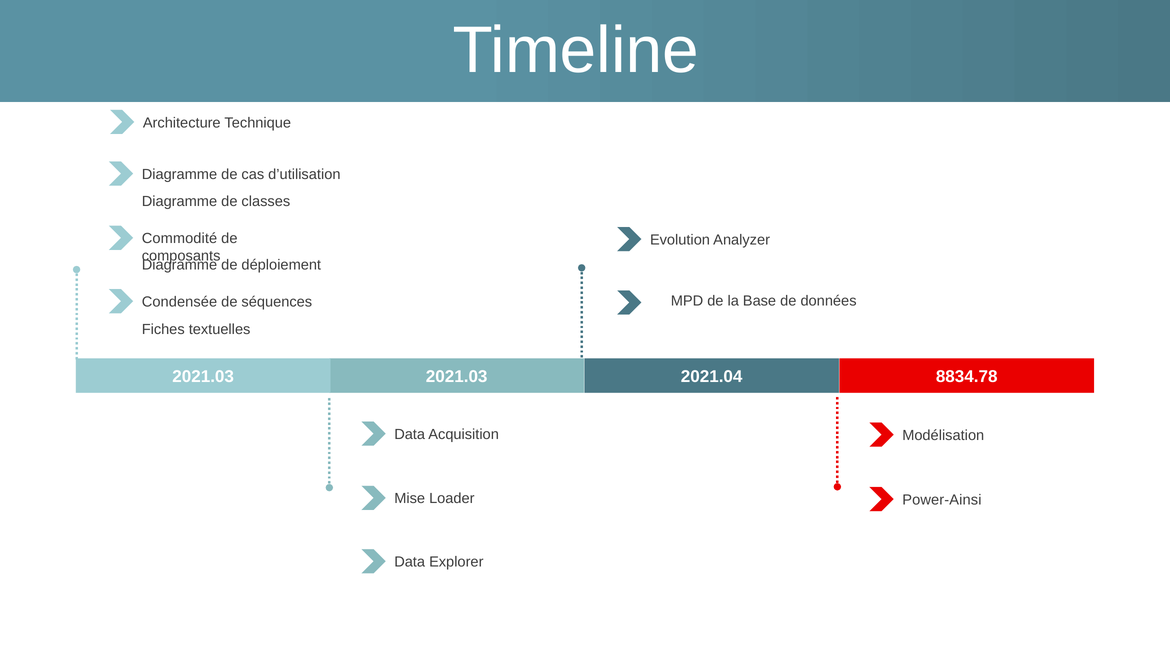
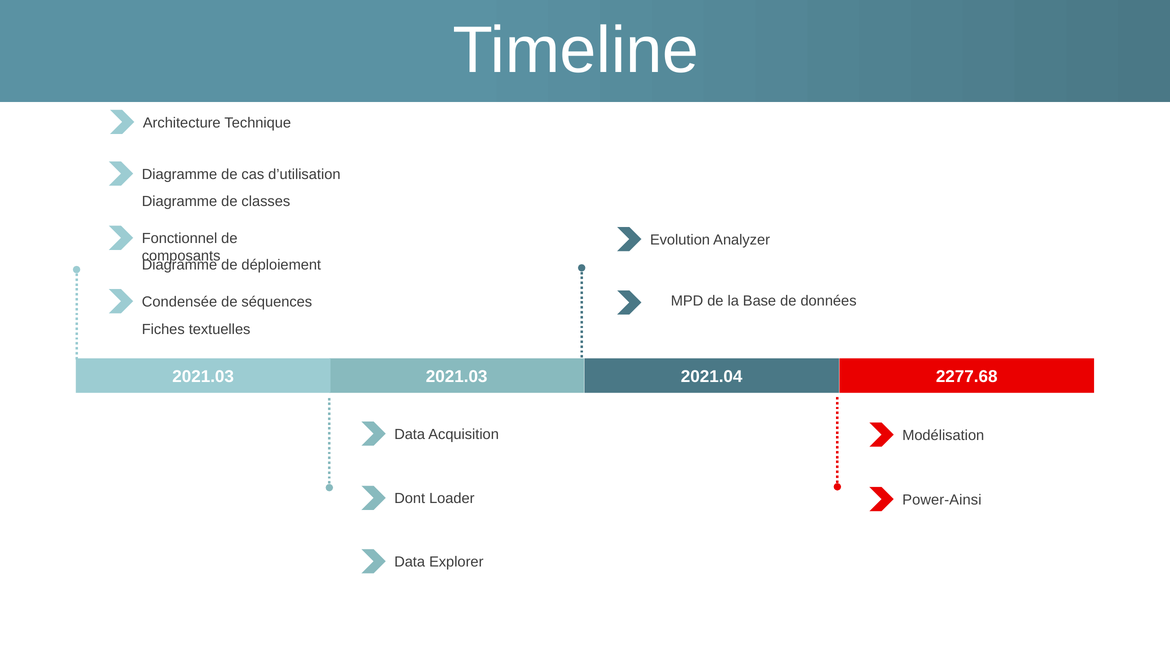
Commodité: Commodité -> Fonctionnel
8834.78: 8834.78 -> 2277.68
Mise: Mise -> Dont
